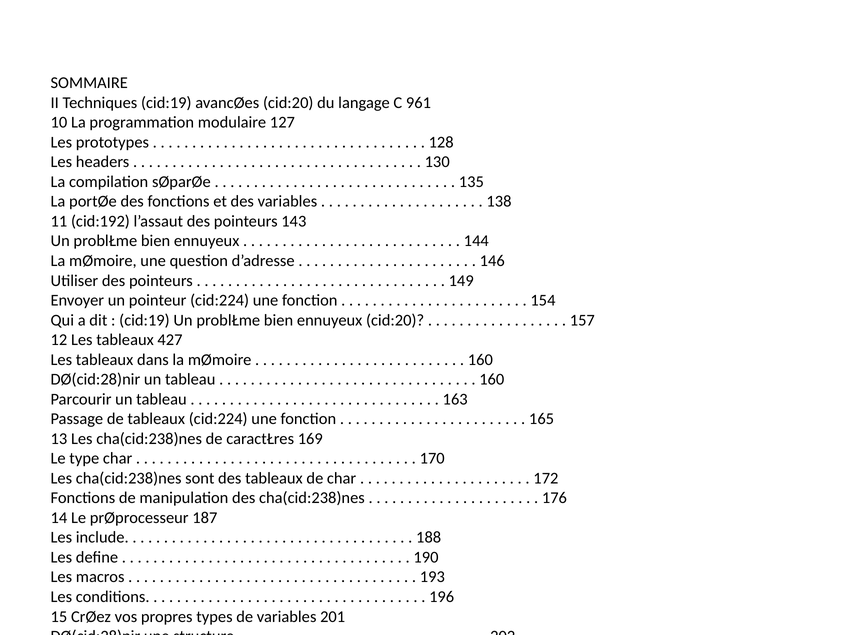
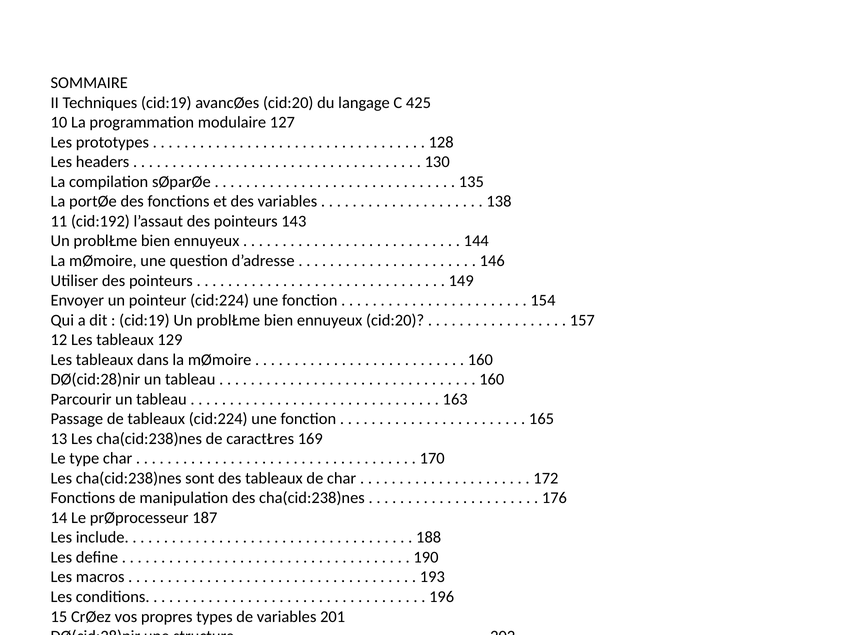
961: 961 -> 425
427: 427 -> 129
